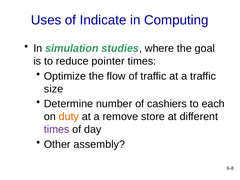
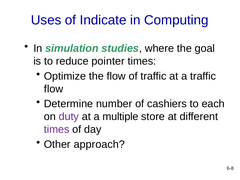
size at (54, 89): size -> flow
duty colour: orange -> purple
remove: remove -> multiple
assembly: assembly -> approach
